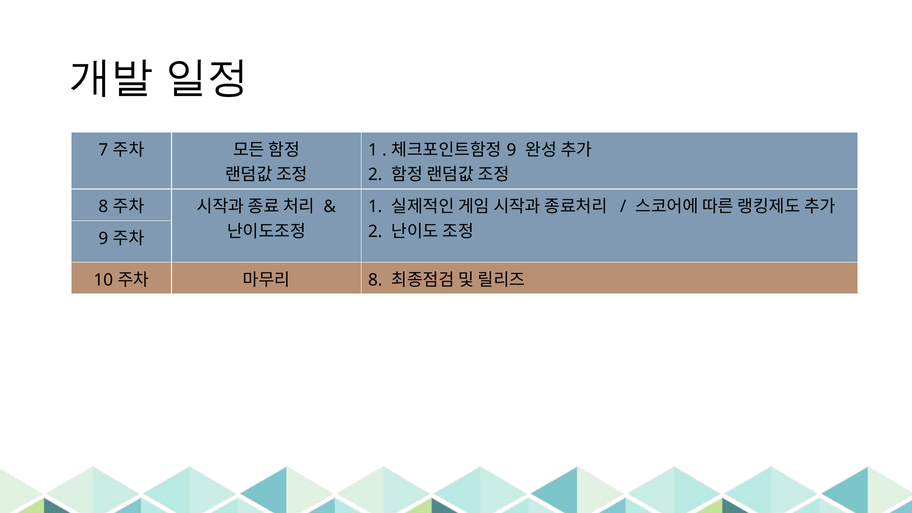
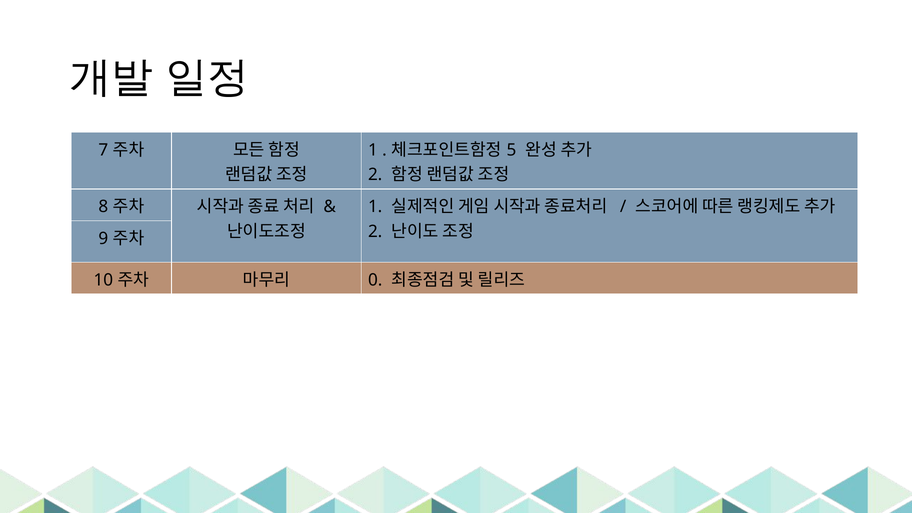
9 at (511, 150): 9 -> 5
8 at (375, 280): 8 -> 0
